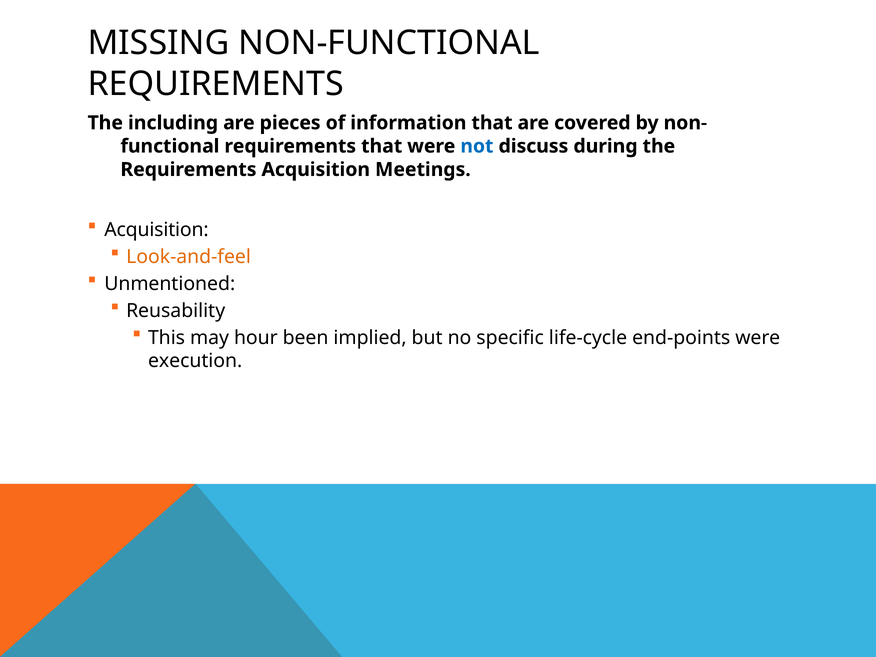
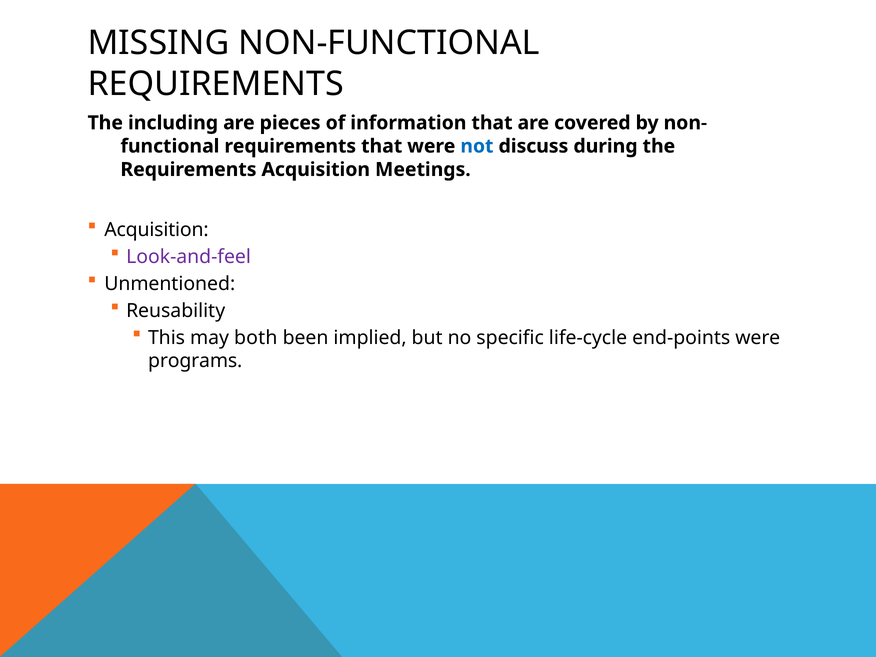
Look-and-feel colour: orange -> purple
hour: hour -> both
execution: execution -> programs
